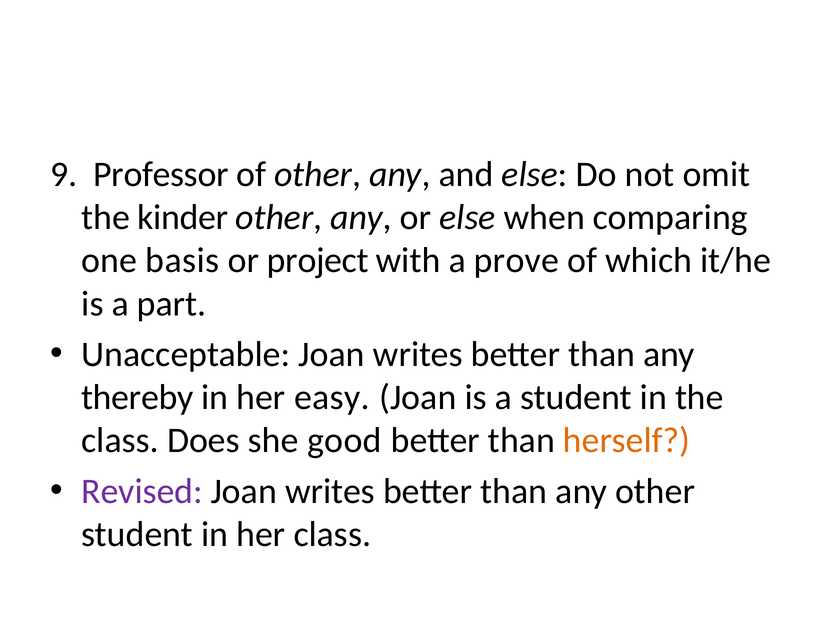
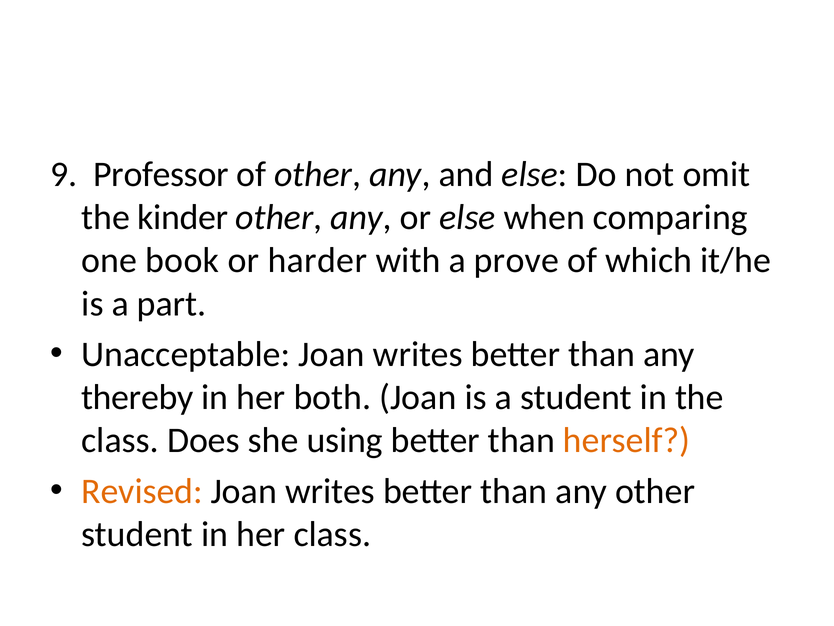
basis: basis -> book
project: project -> harder
easy: easy -> both
good: good -> using
Revised colour: purple -> orange
